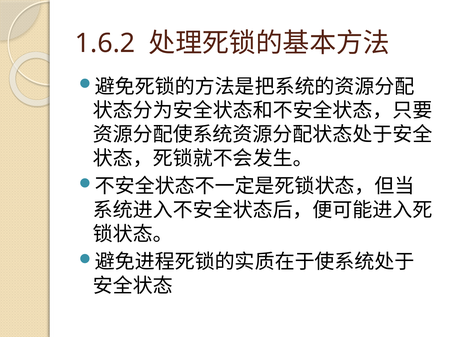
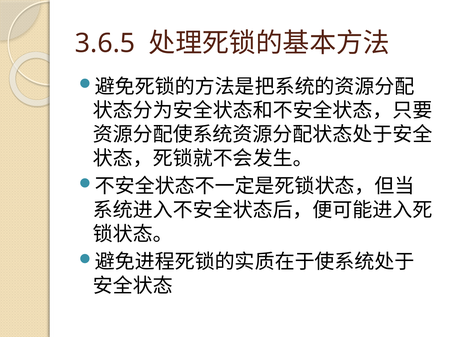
1.6.2: 1.6.2 -> 3.6.5
